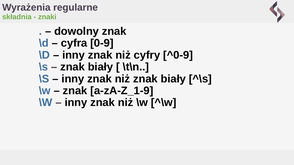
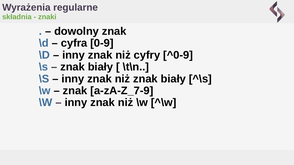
a-zA-Z_1-9: a-zA-Z_1-9 -> a-zA-Z_7-9
